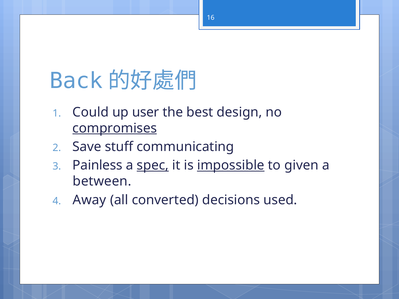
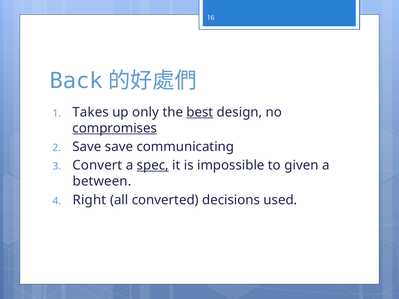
Could: Could -> Takes
user: user -> only
best underline: none -> present
Save stuff: stuff -> save
Painless: Painless -> Convert
impossible underline: present -> none
Away: Away -> Right
